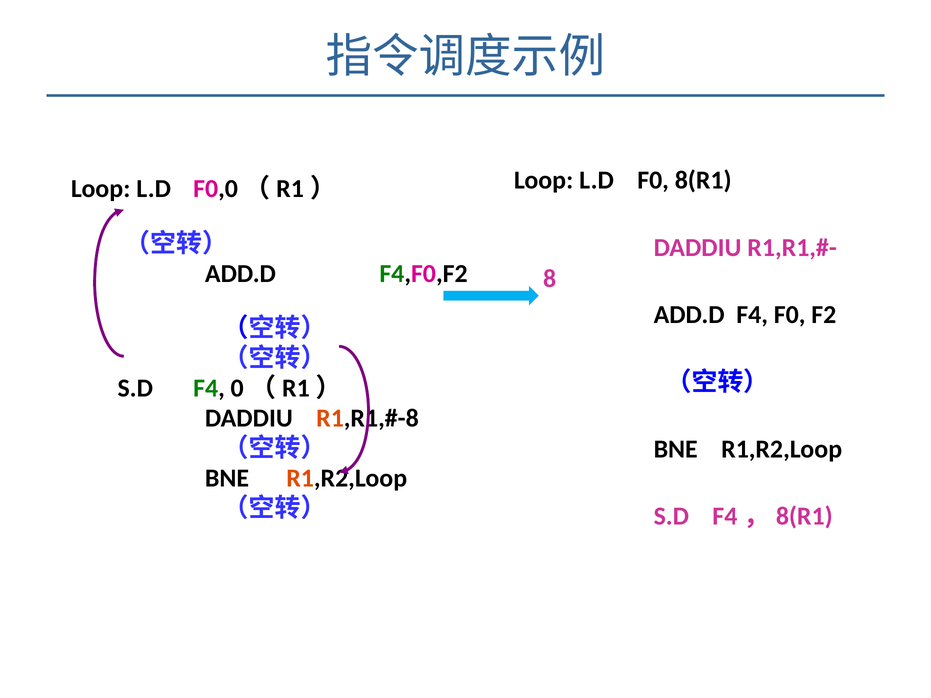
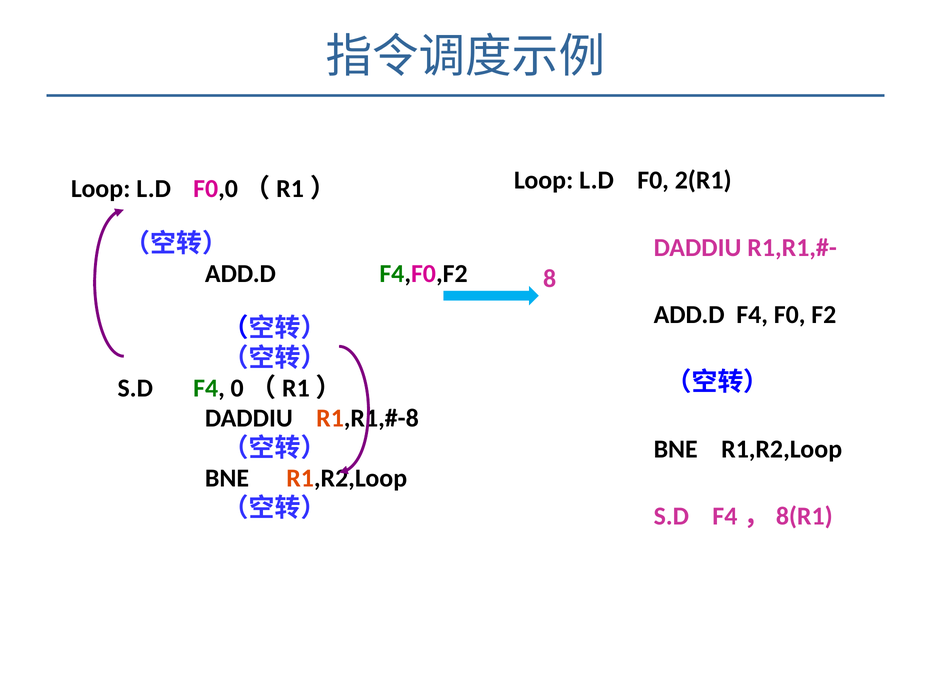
8(R1: 8(R1 -> 2(R1
